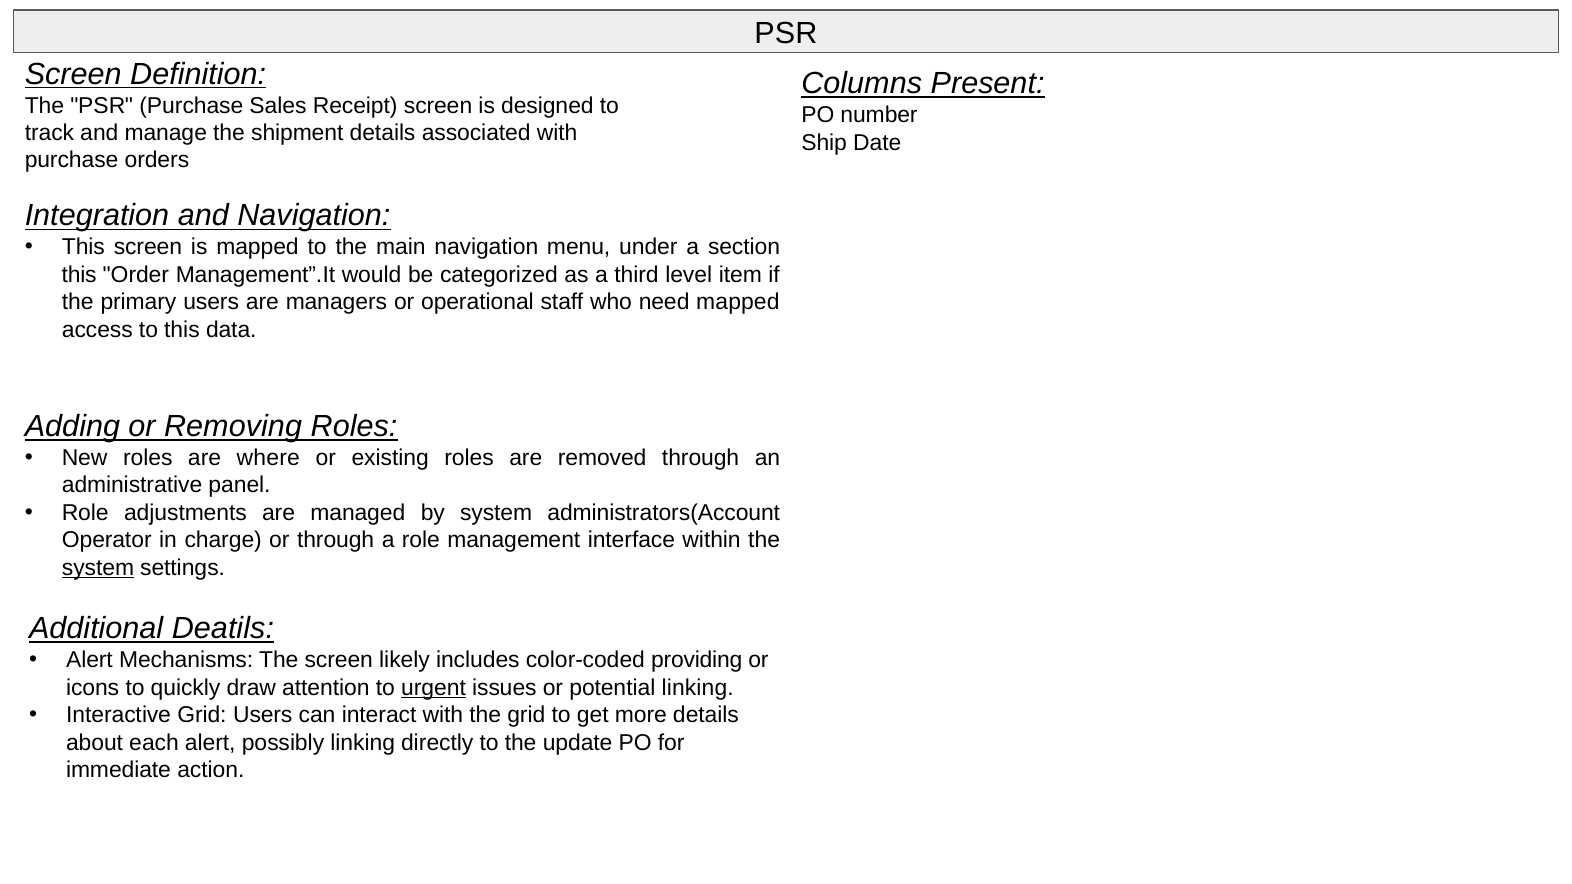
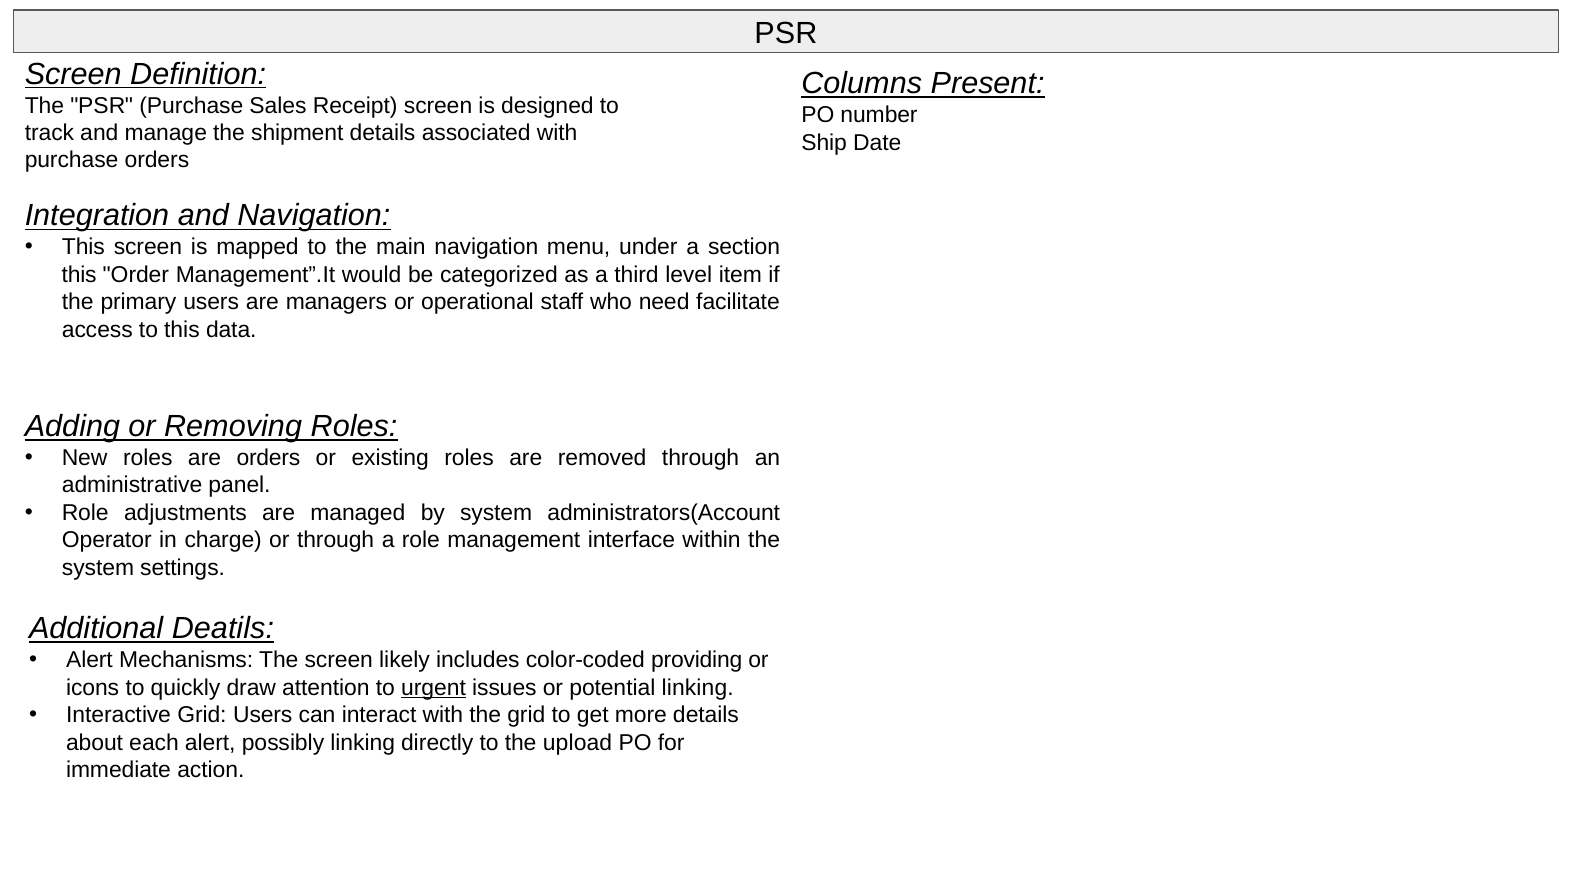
need mapped: mapped -> facilitate
are where: where -> orders
system at (98, 568) underline: present -> none
update: update -> upload
